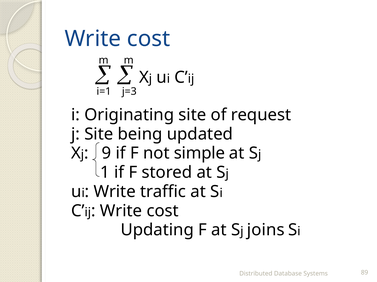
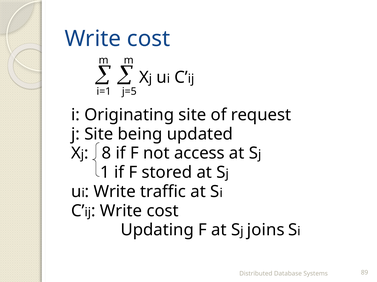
j=3: j=3 -> j=5
9: 9 -> 8
simple: simple -> access
